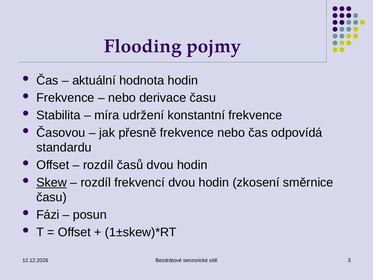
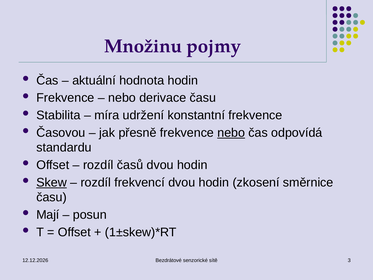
Flooding: Flooding -> Množinu
nebo at (231, 133) underline: none -> present
Fázi: Fázi -> Mají
